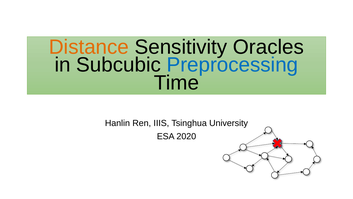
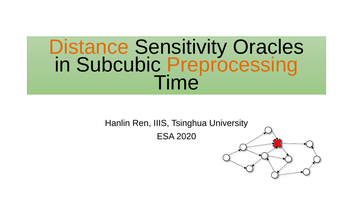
Preprocessing colour: blue -> orange
